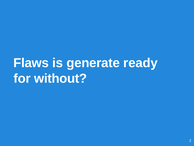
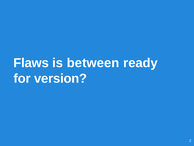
generate: generate -> between
without: without -> version
